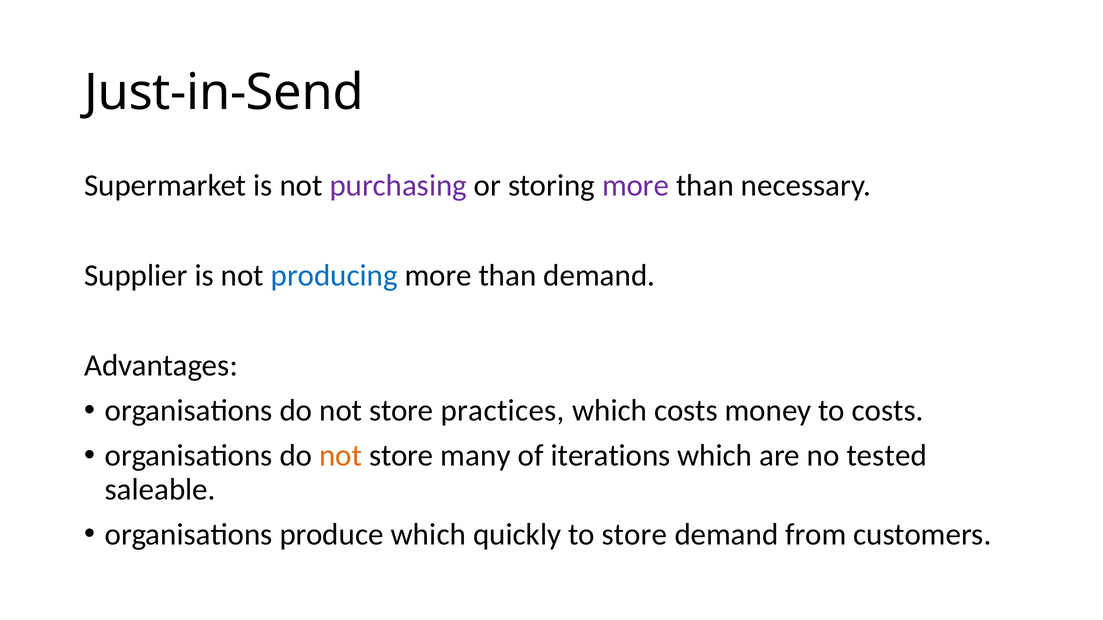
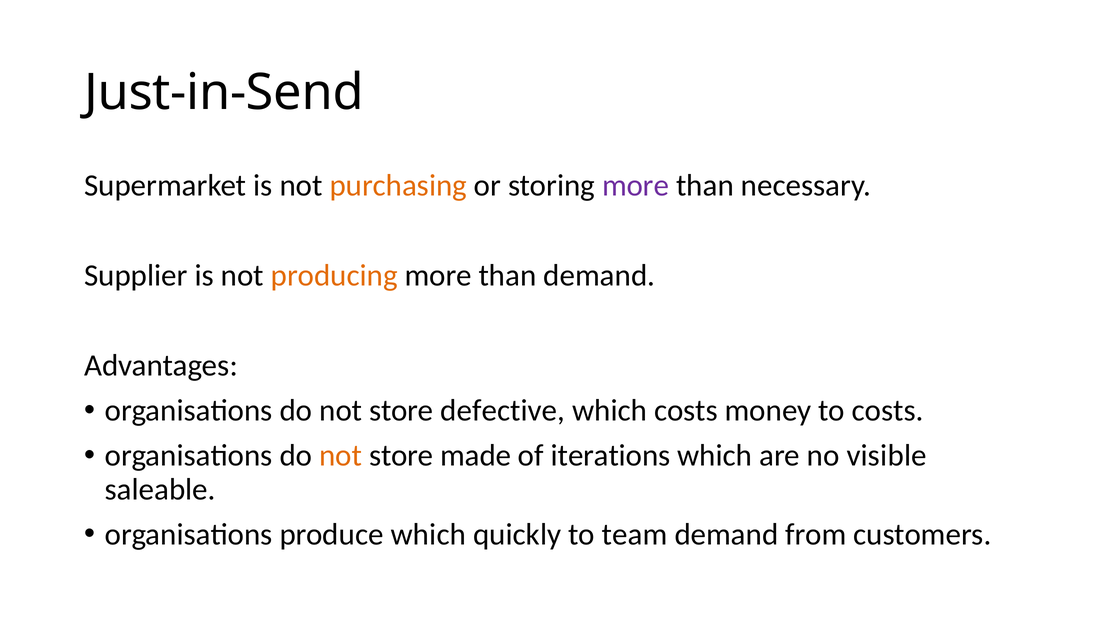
purchasing colour: purple -> orange
producing colour: blue -> orange
practices: practices -> defective
many: many -> made
tested: tested -> visible
to store: store -> team
